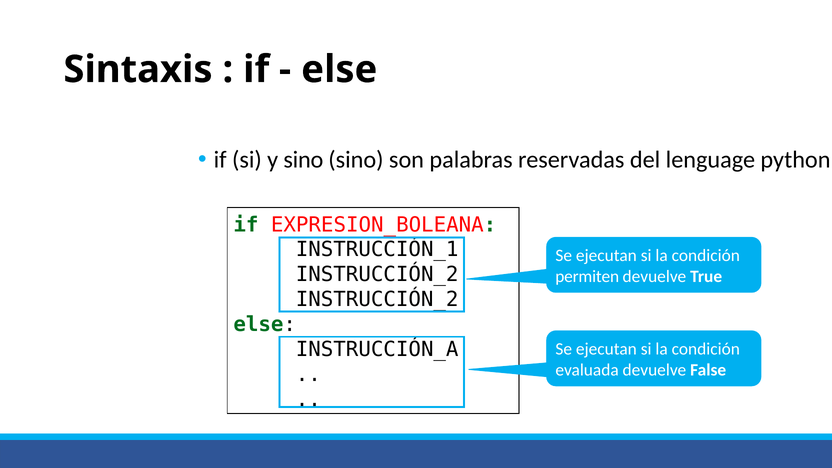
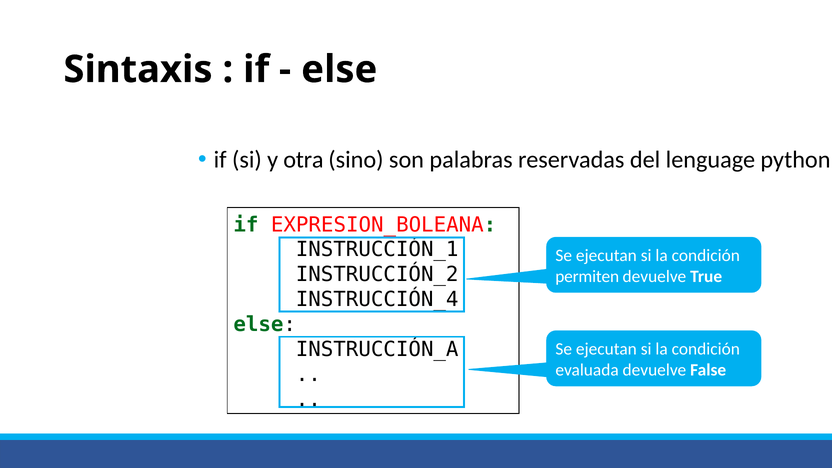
y sino: sino -> otra
INSTRUCCIÓN_2 at (377, 300): INSTRUCCIÓN_2 -> INSTRUCCIÓN_4
